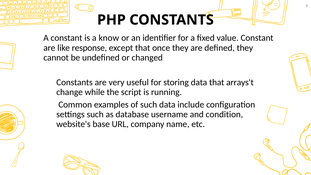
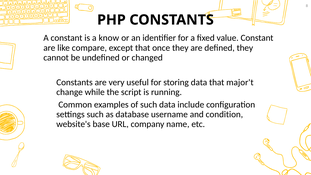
response: response -> compare
arrays't: arrays't -> major't
